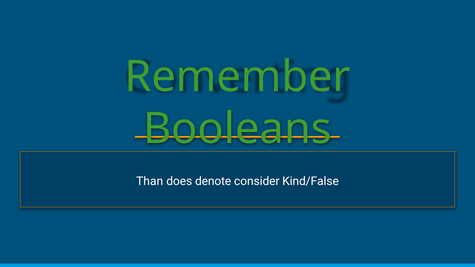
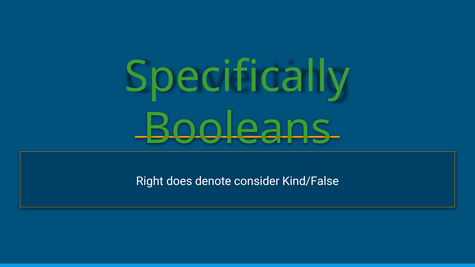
Remember: Remember -> Specifically
Than: Than -> Right
